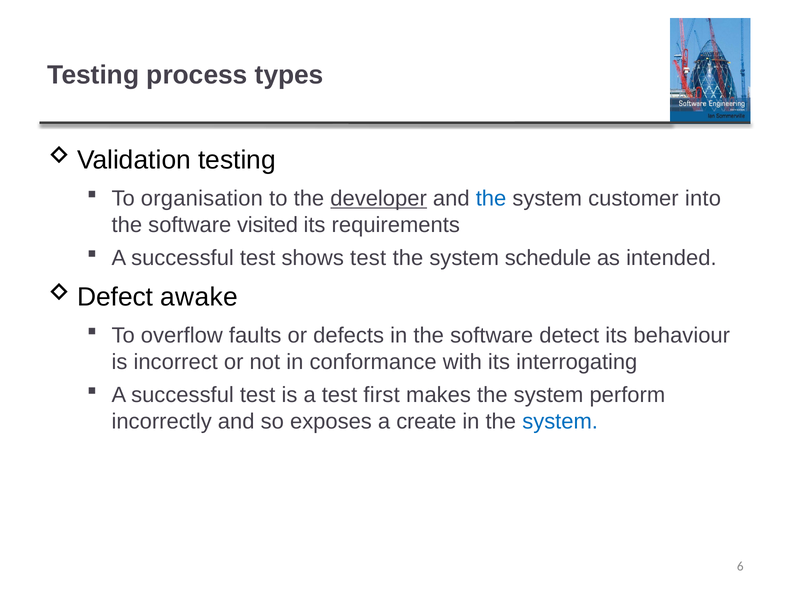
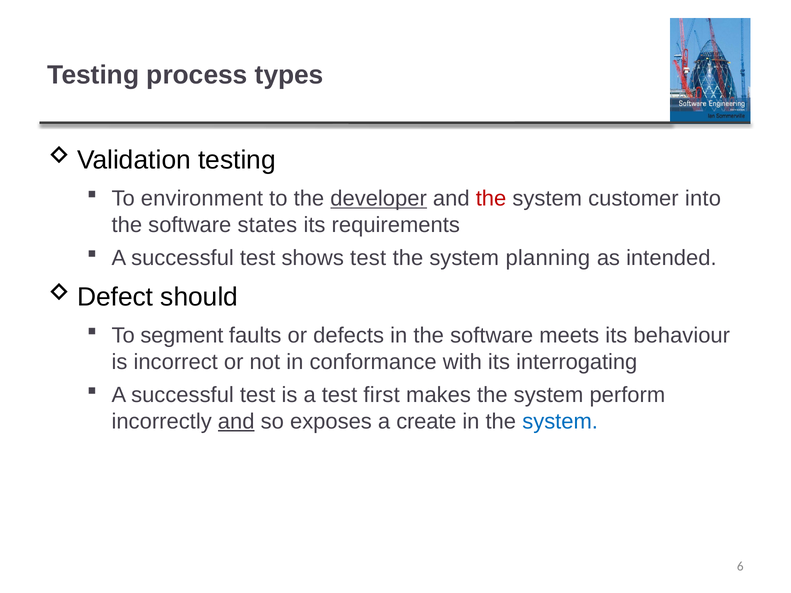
organisation: organisation -> environment
the at (491, 199) colour: blue -> red
visited: visited -> states
schedule: schedule -> planning
awake: awake -> should
overflow: overflow -> segment
detect: detect -> meets
and at (236, 422) underline: none -> present
